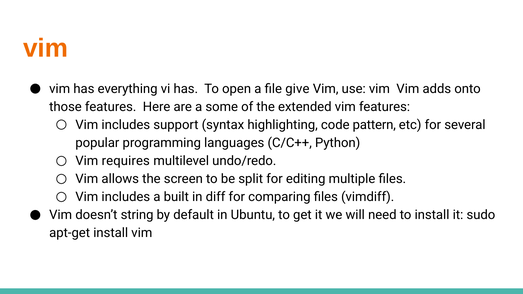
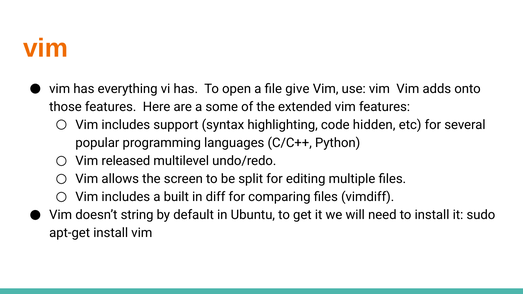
pattern: pattern -> hidden
requires: requires -> released
